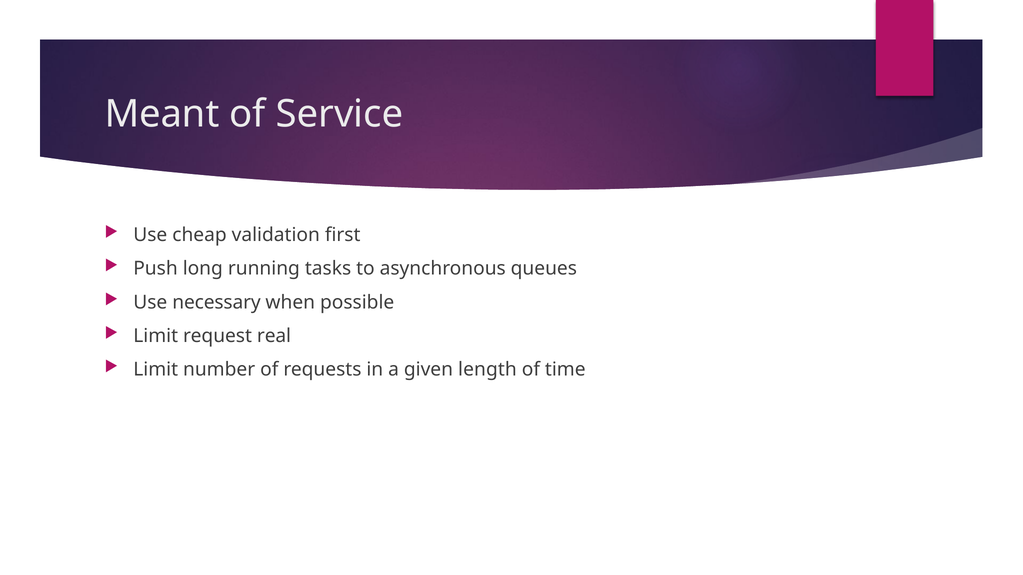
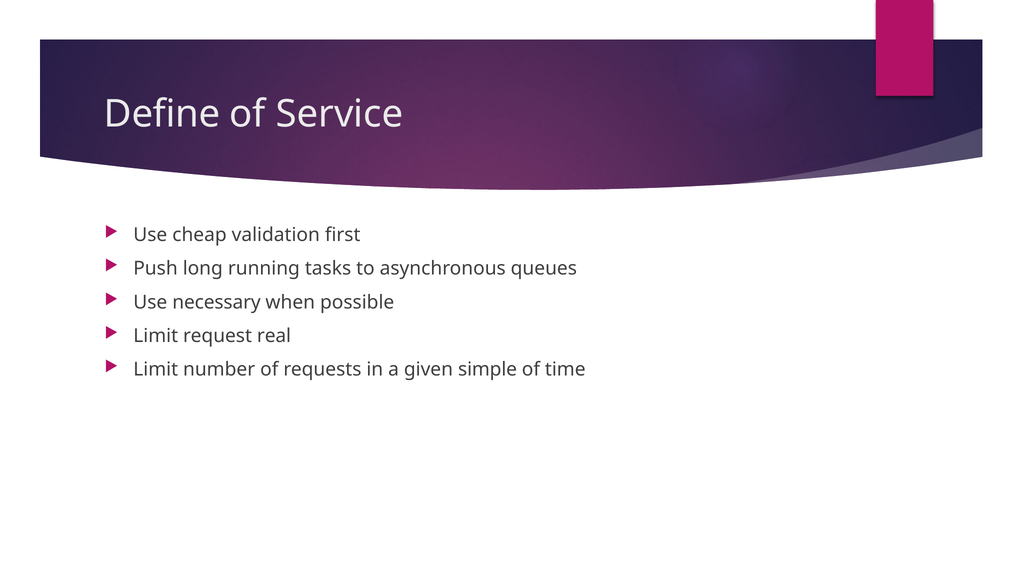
Meant: Meant -> Define
length: length -> simple
